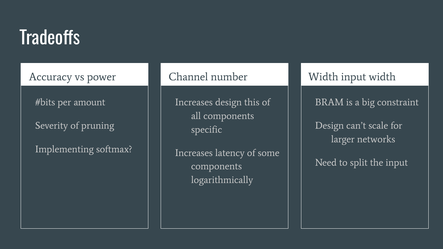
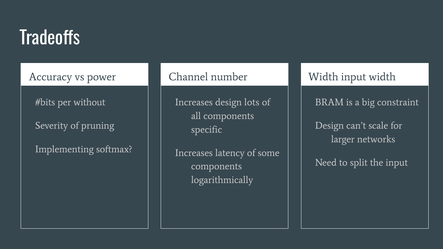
amount: amount -> without
this: this -> lots
